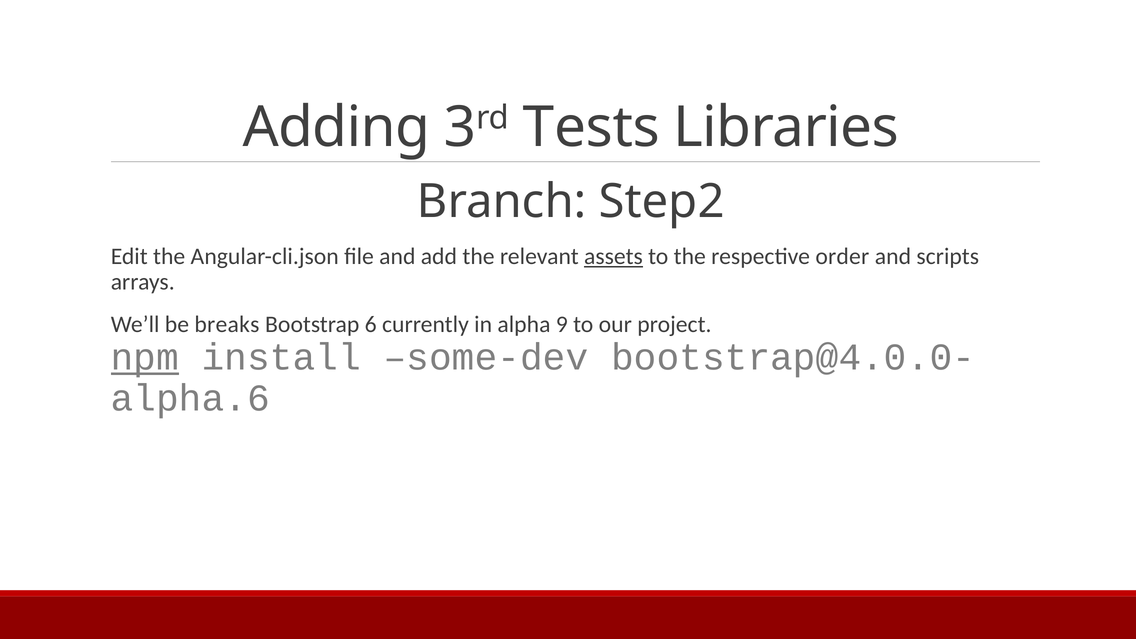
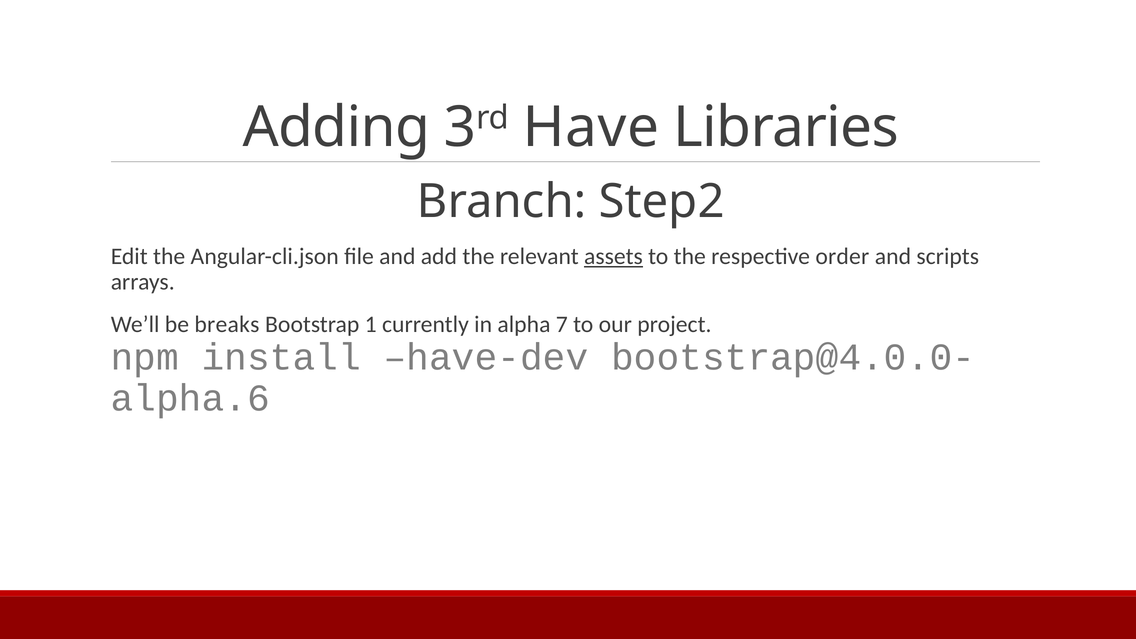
Tests: Tests -> Have
6: 6 -> 1
9: 9 -> 7
npm underline: present -> none
some-dev: some-dev -> have-dev
